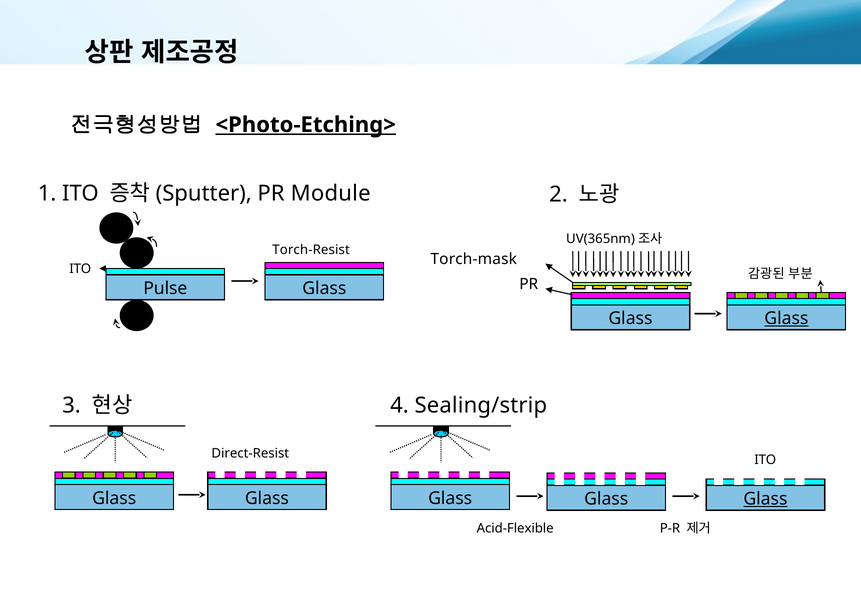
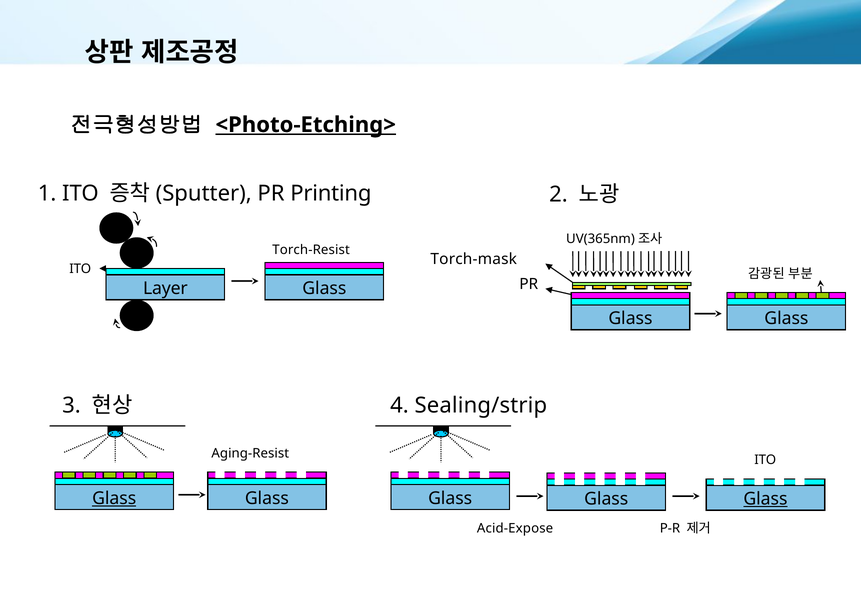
Module: Module -> Printing
Pulse: Pulse -> Layer
Glass at (786, 319) underline: present -> none
Direct-Resist: Direct-Resist -> Aging-Resist
Glass at (114, 498) underline: none -> present
Acid-Flexible: Acid-Flexible -> Acid-Expose
